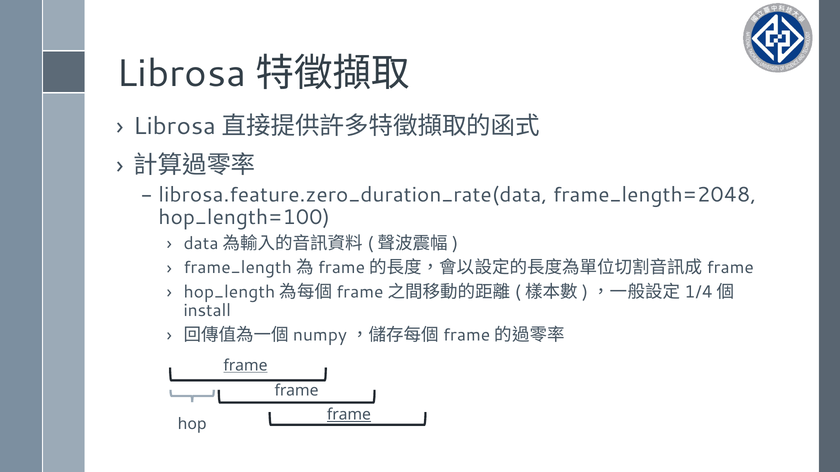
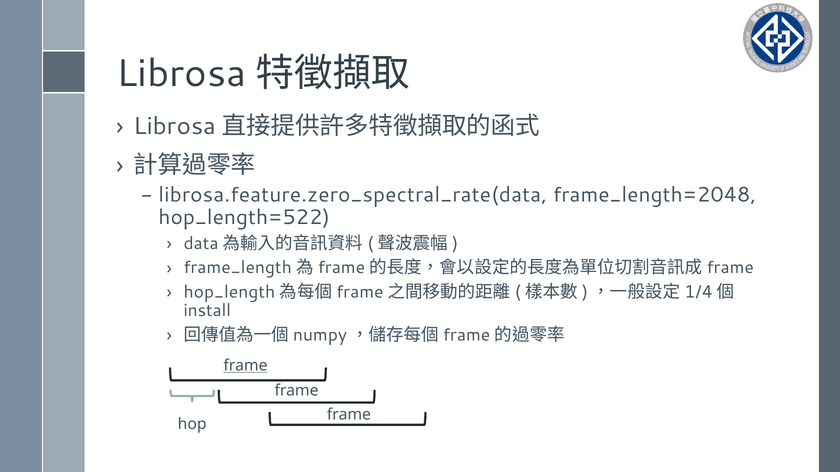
librosa.feature.zero_duration_rate(data: librosa.feature.zero_duration_rate(data -> librosa.feature.zero_spectral_rate(data
hop_length=100: hop_length=100 -> hop_length=522
frame at (349, 415) underline: present -> none
